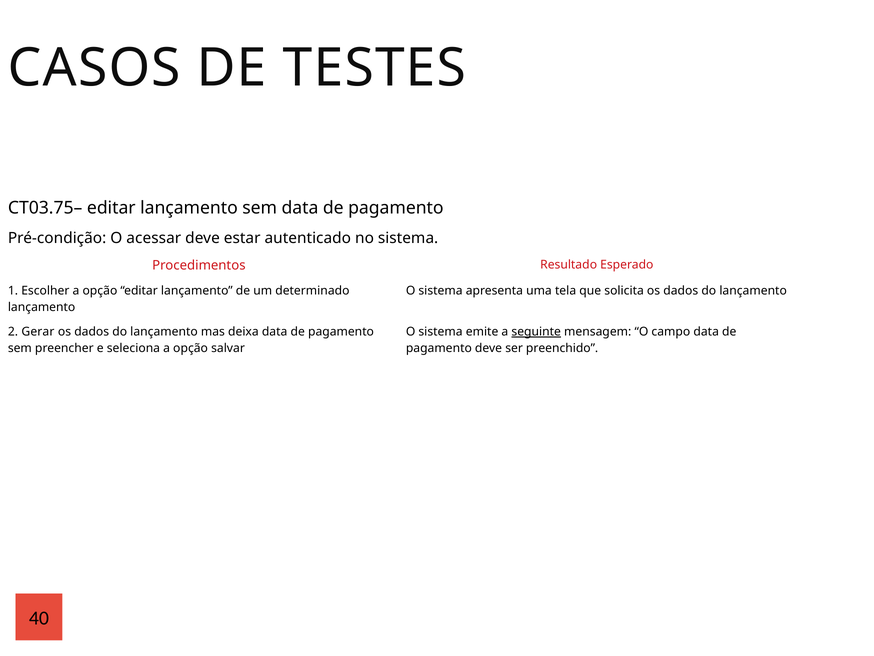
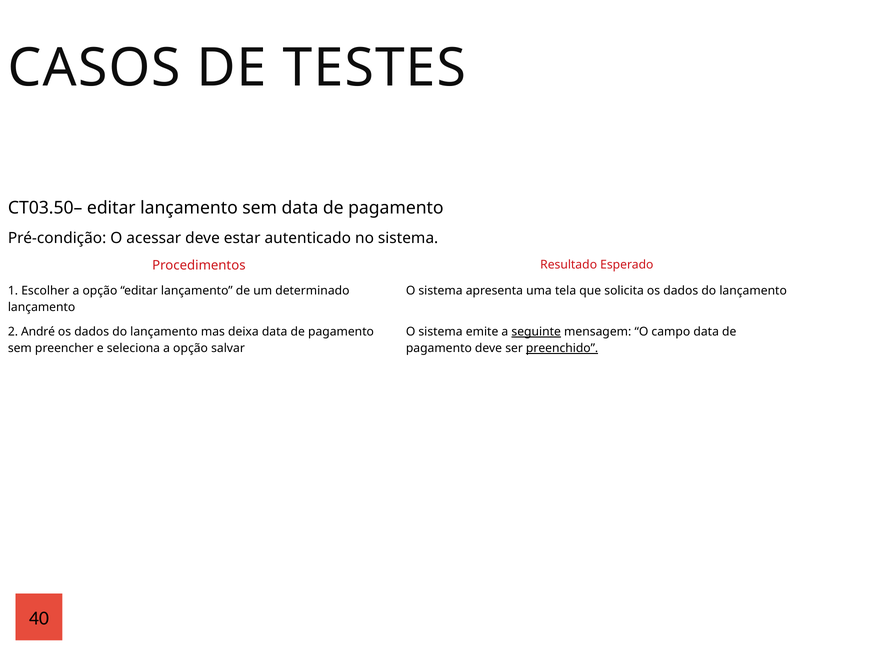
CT03.75–: CT03.75– -> CT03.50–
Gerar: Gerar -> André
preenchido underline: none -> present
